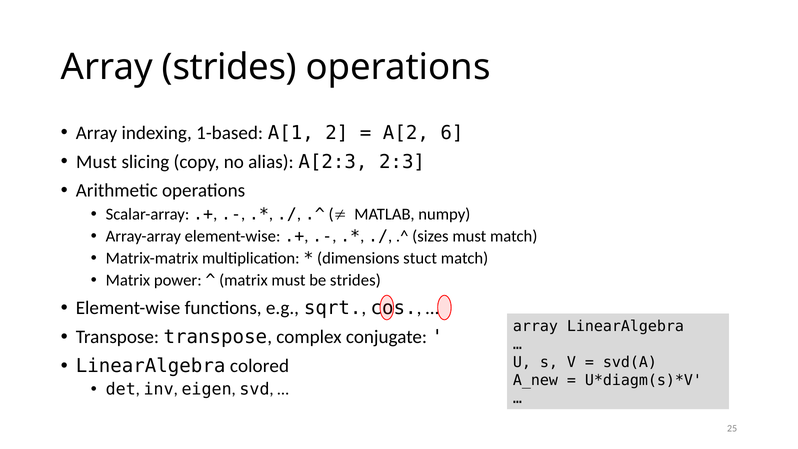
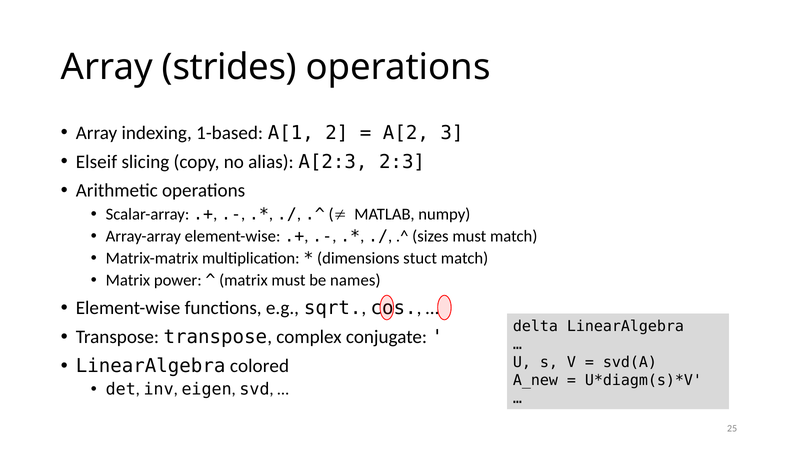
6: 6 -> 3
Must at (96, 162): Must -> Elseif
be strides: strides -> names
array at (535, 326): array -> delta
